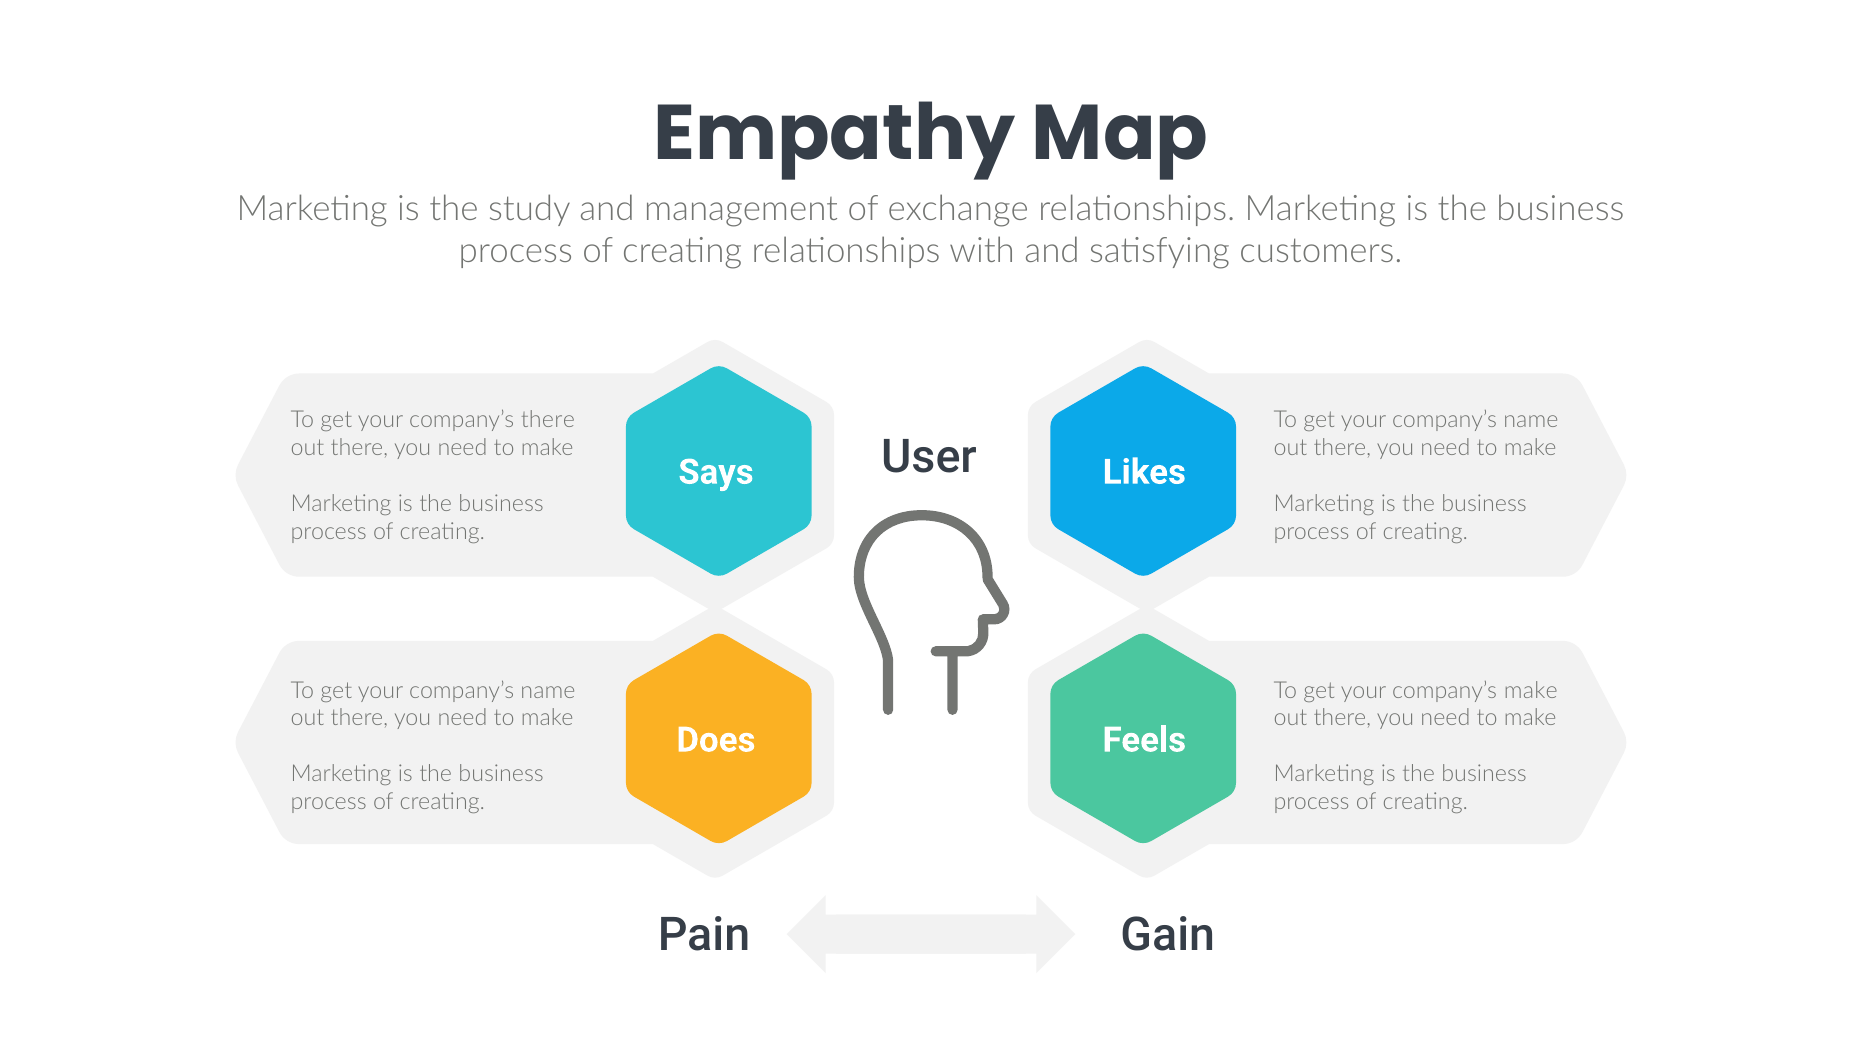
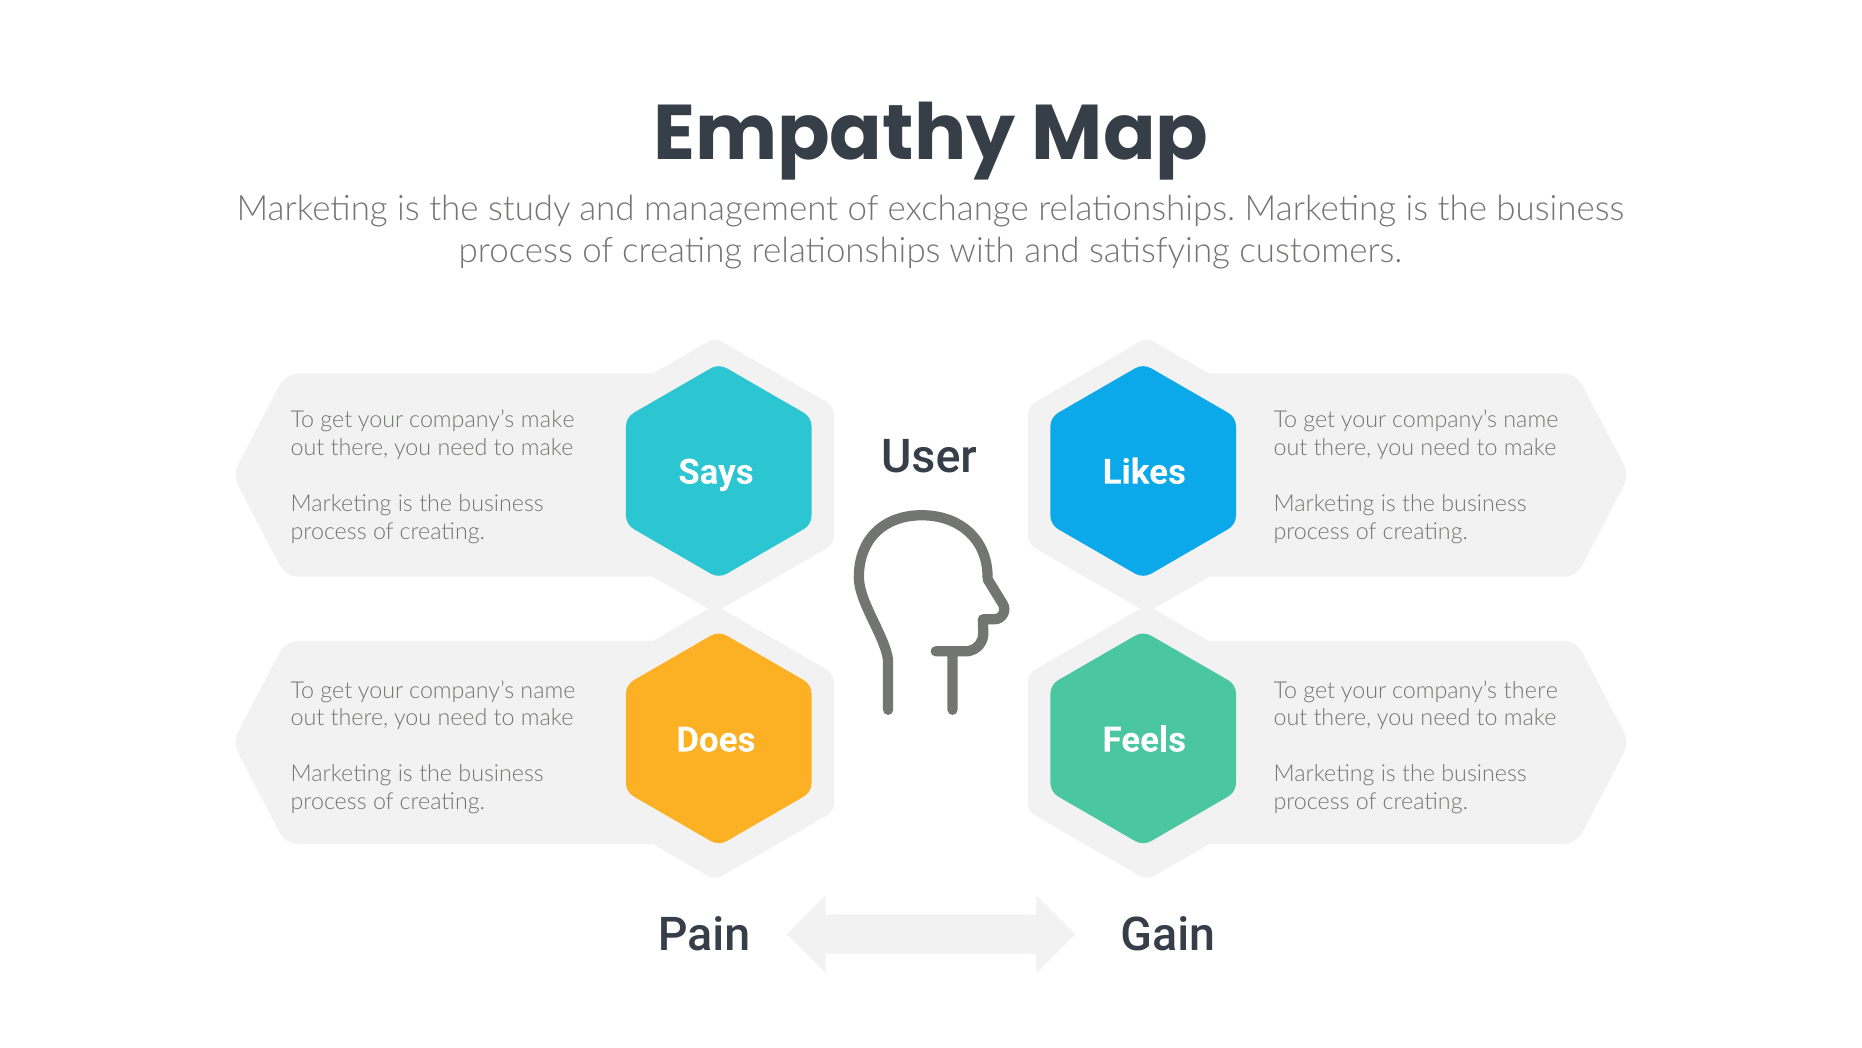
company’s there: there -> make
company’s make: make -> there
